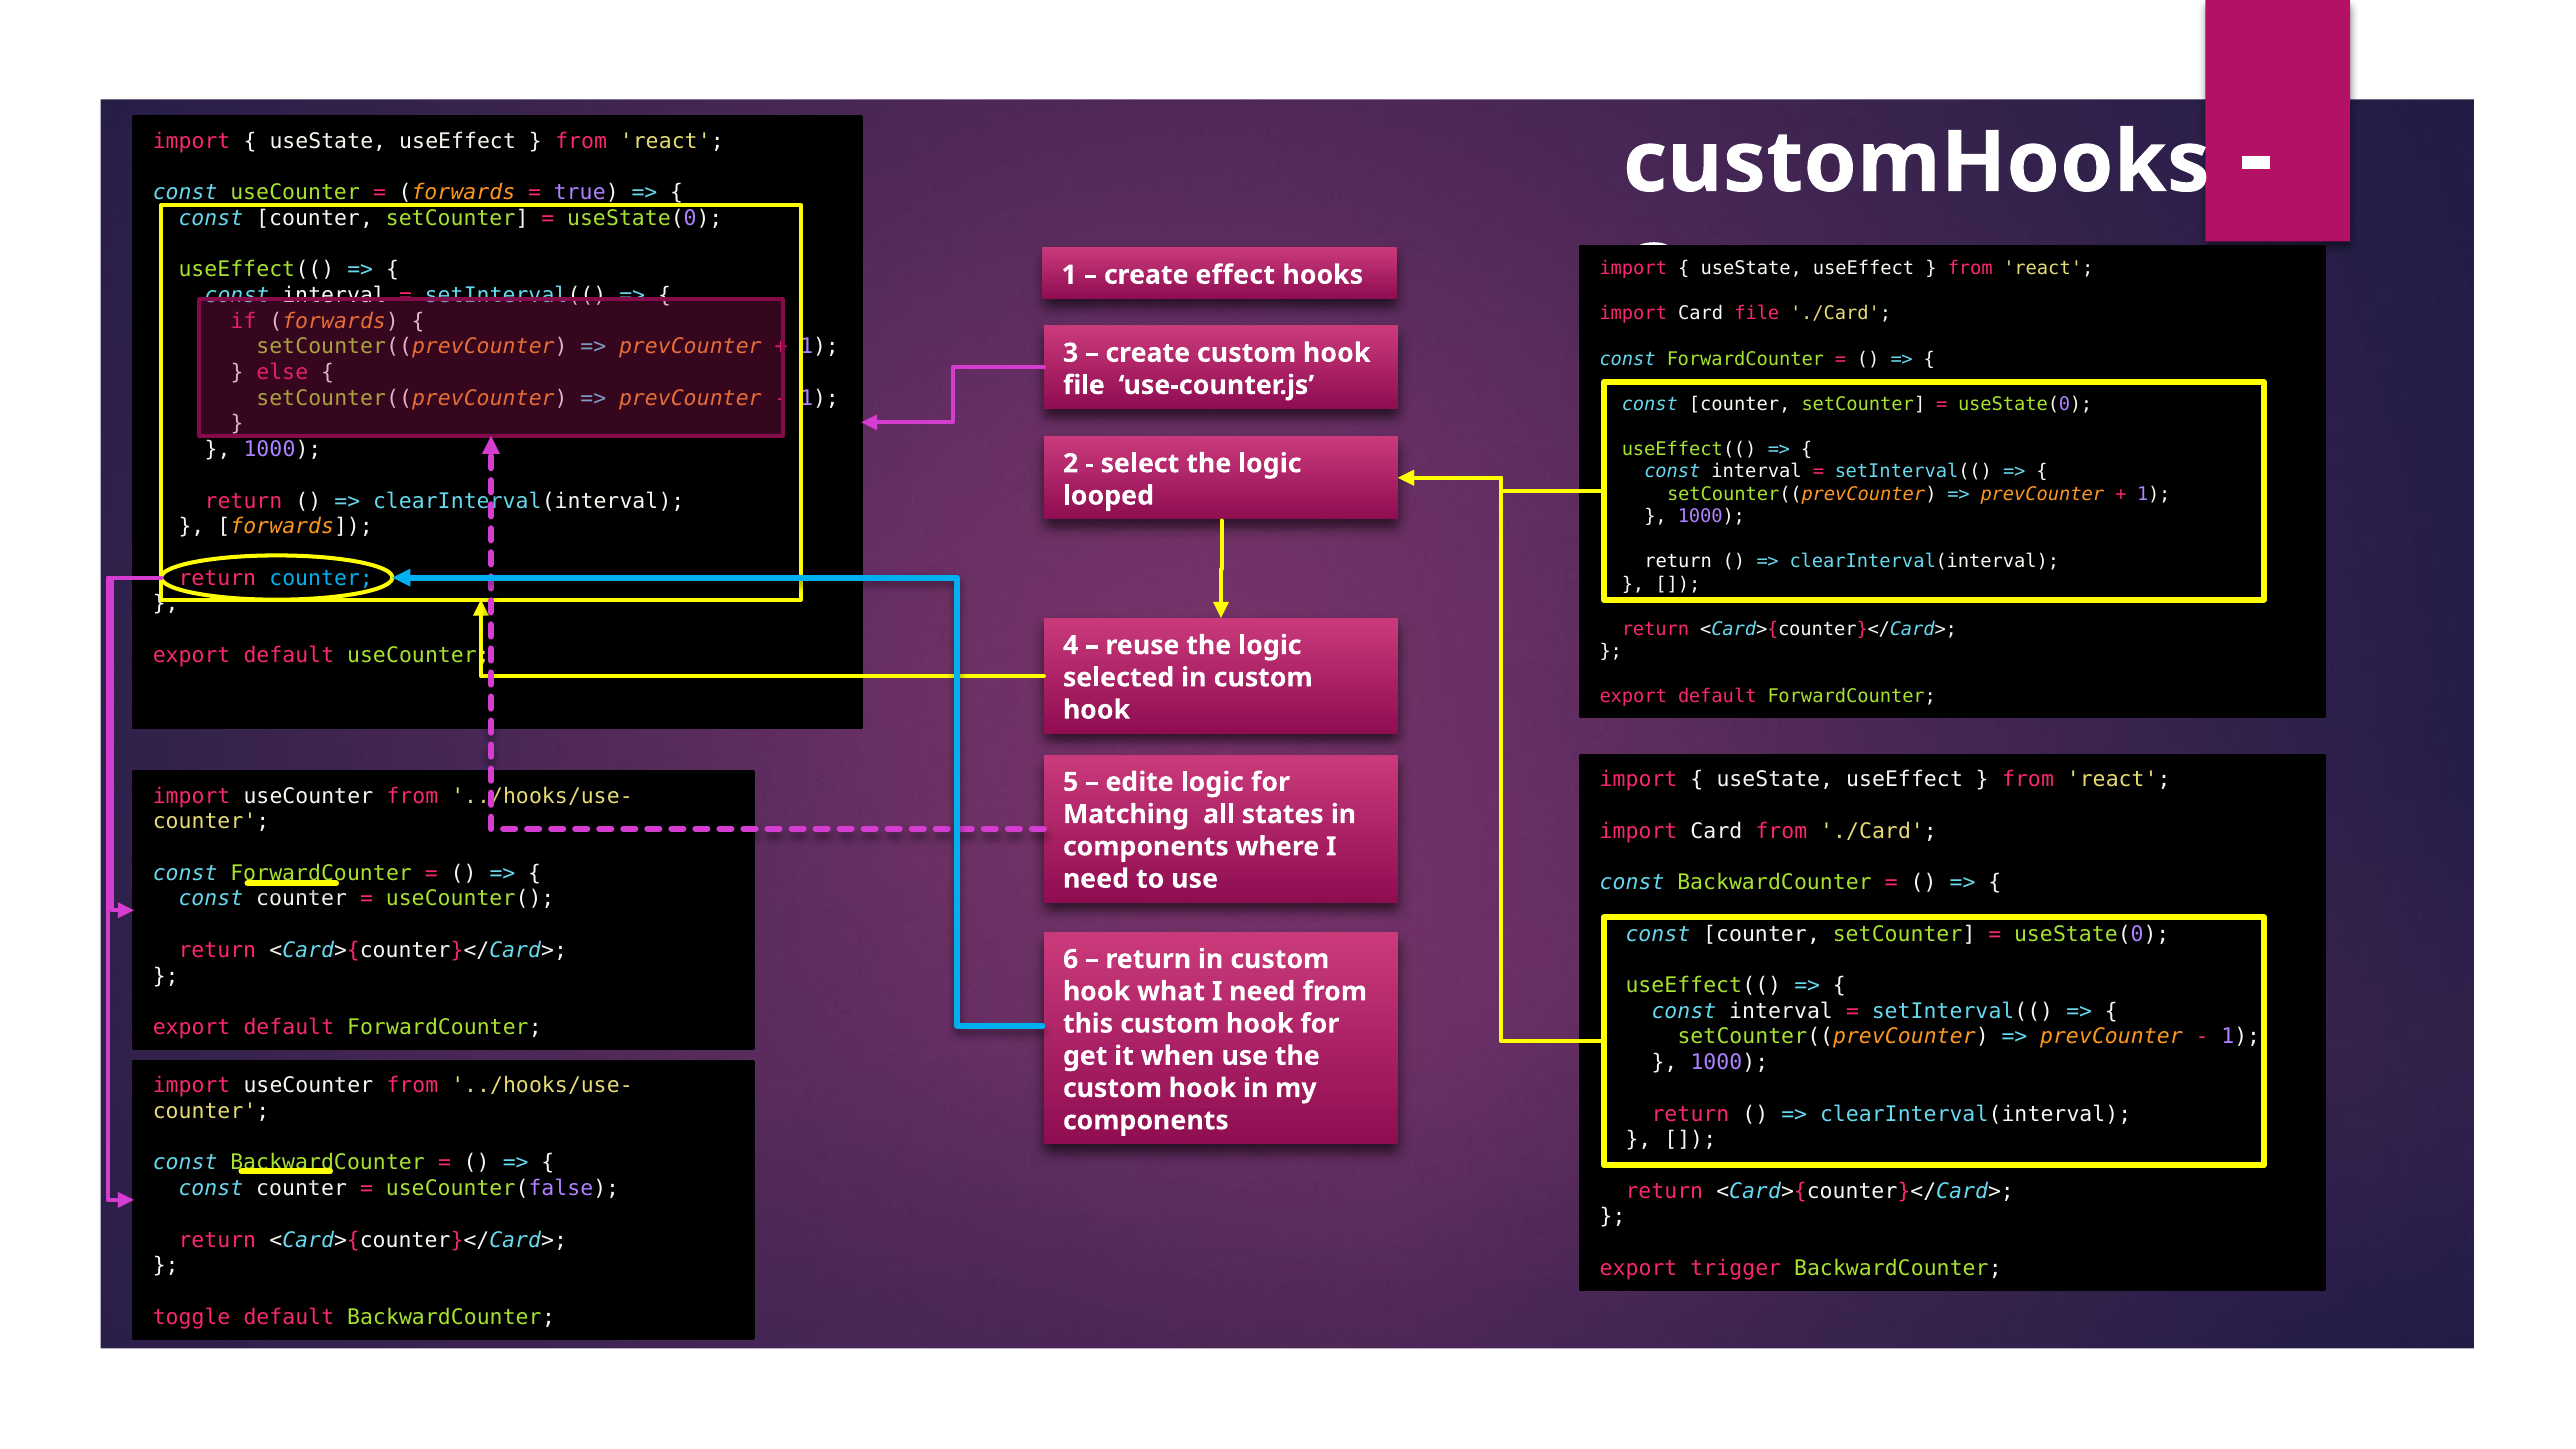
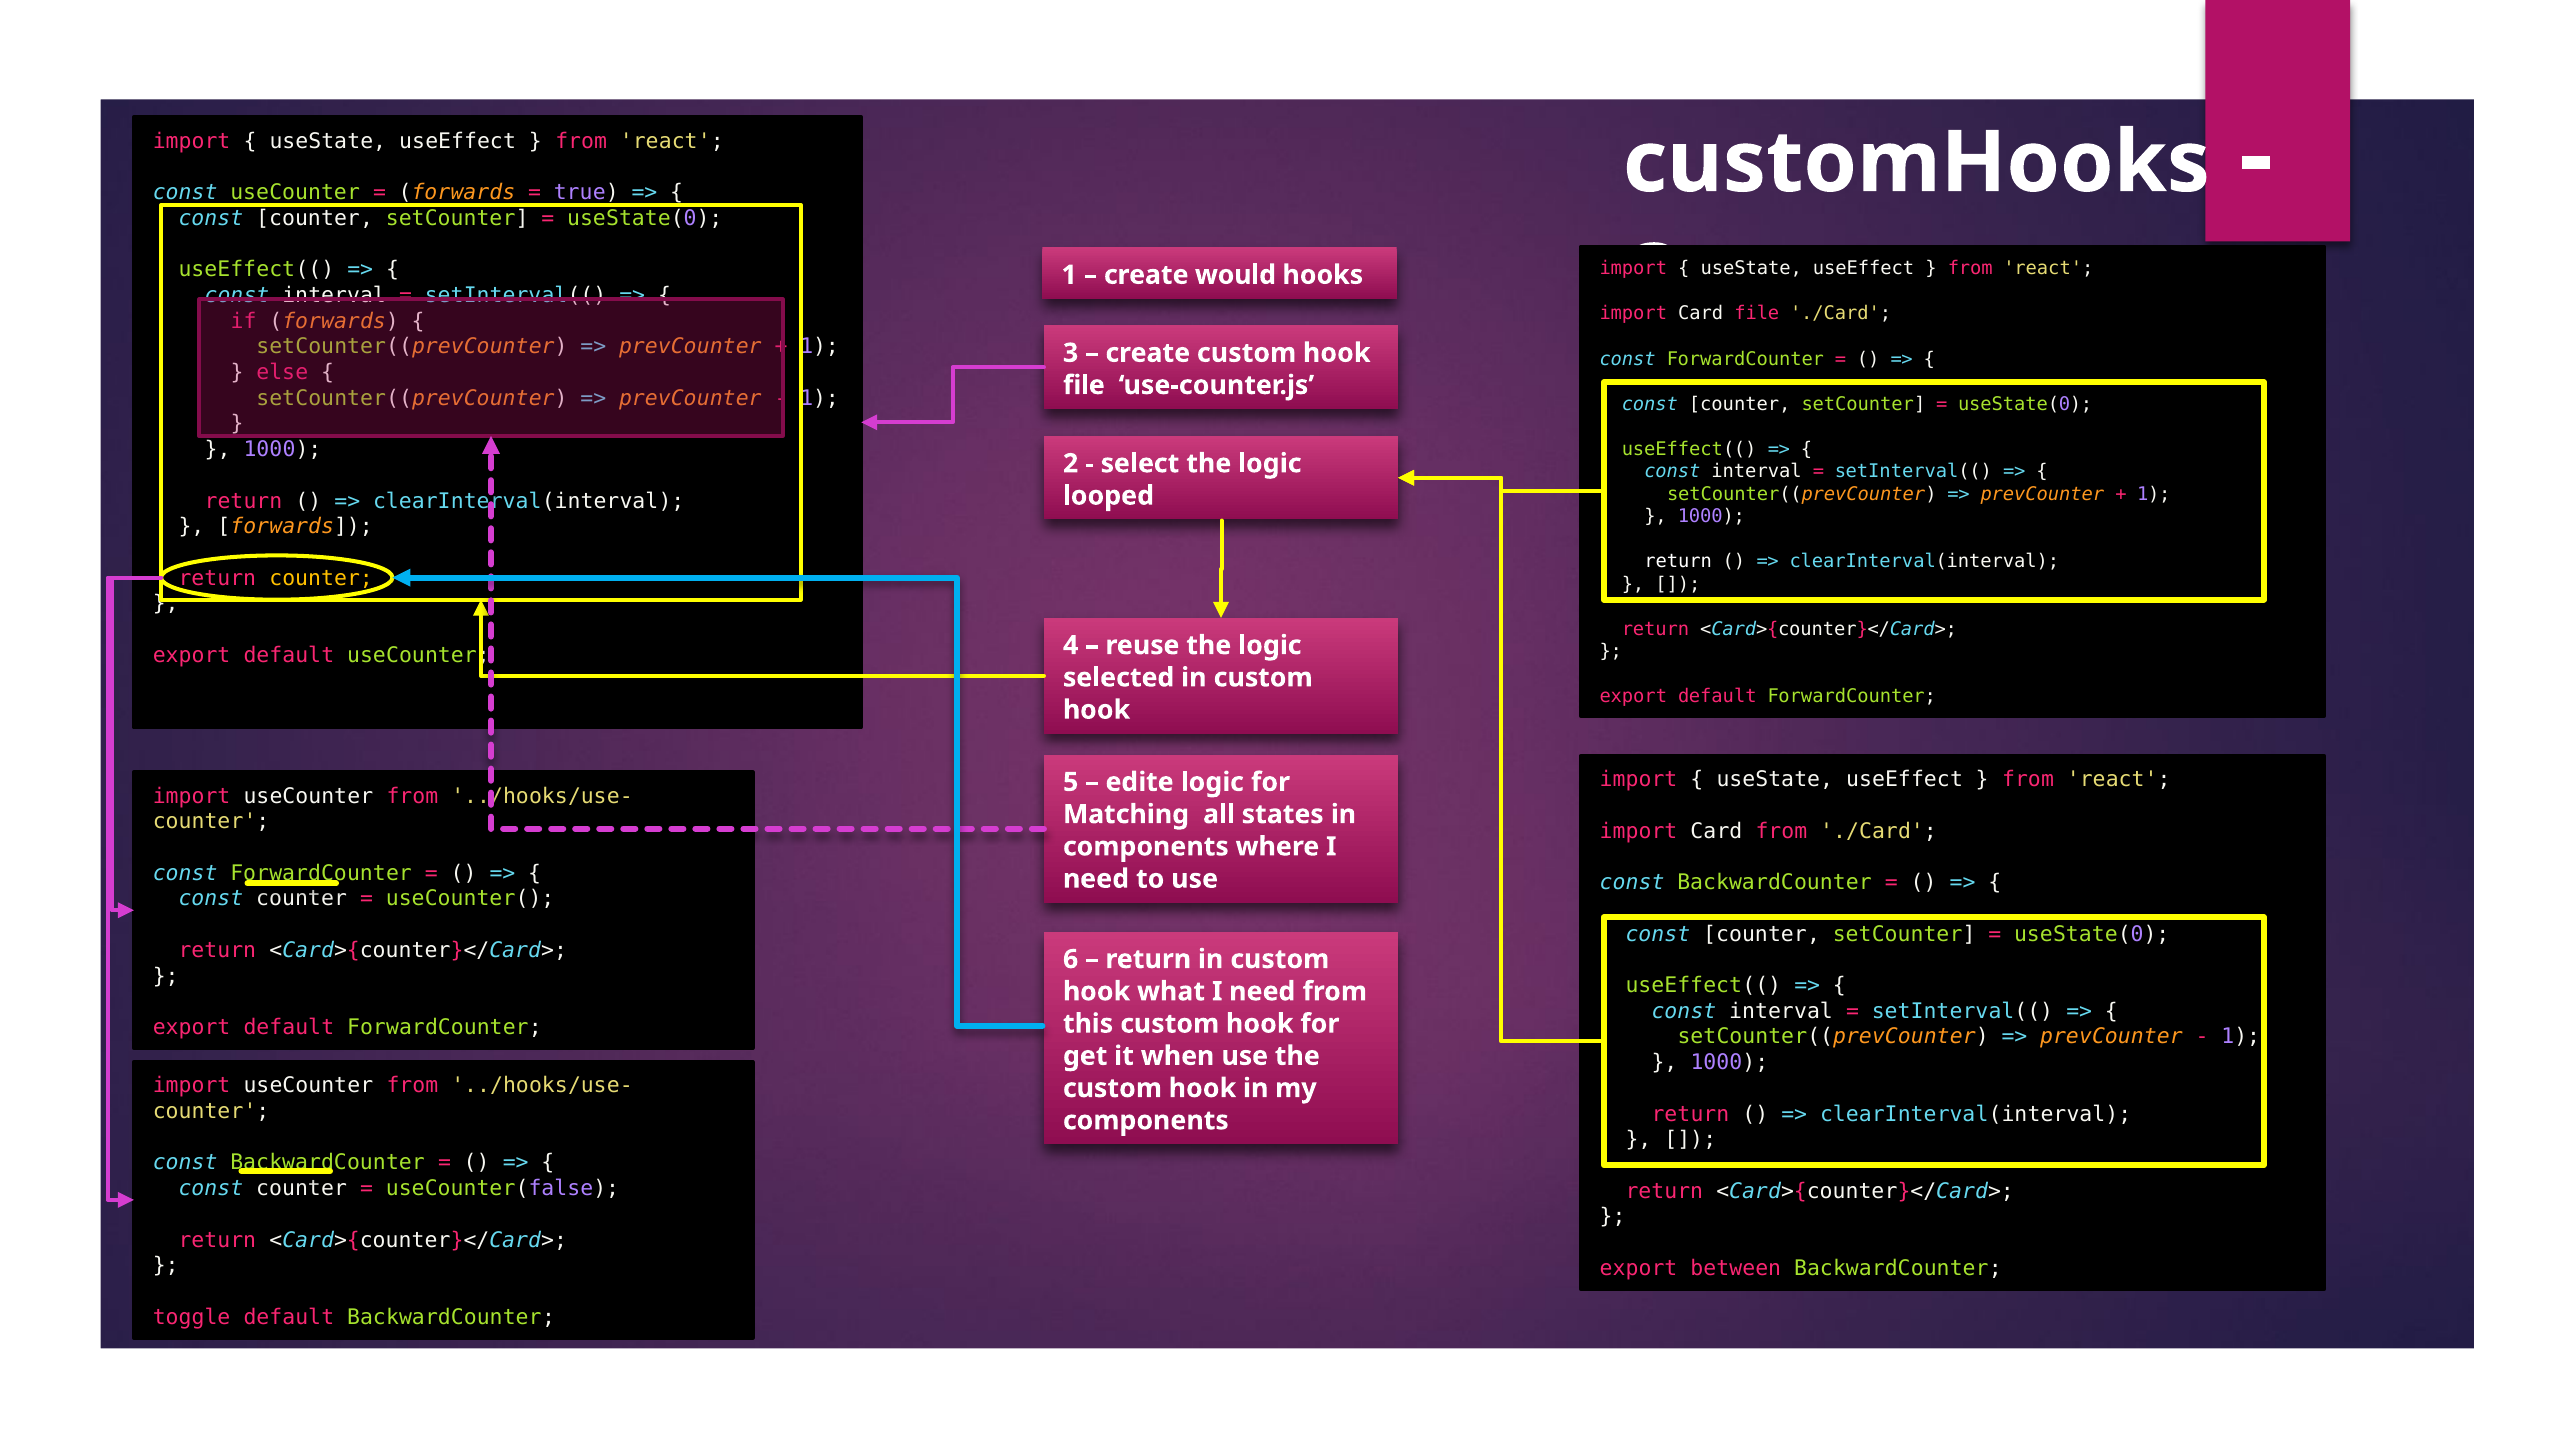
effect: effect -> would
counter at (321, 578) colour: light blue -> yellow
trigger: trigger -> between
